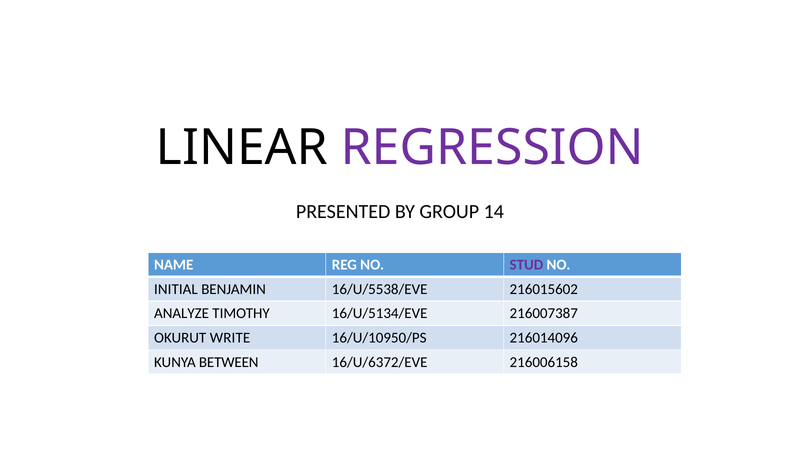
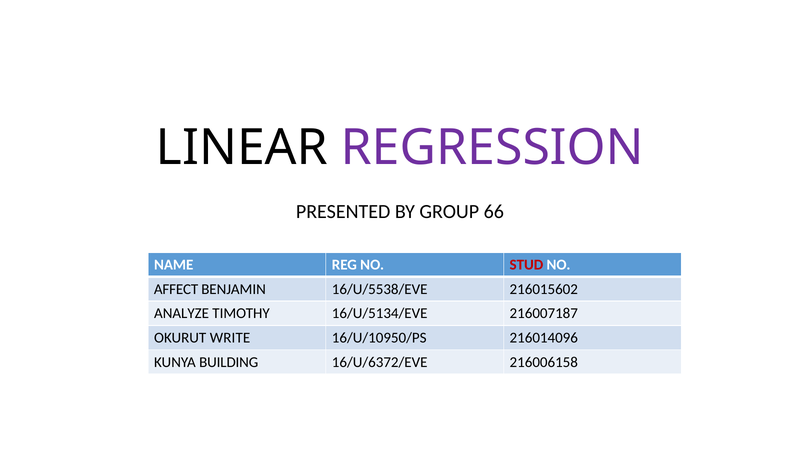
14: 14 -> 66
STUD colour: purple -> red
INITIAL: INITIAL -> AFFECT
216007387: 216007387 -> 216007187
BETWEEN: BETWEEN -> BUILDING
